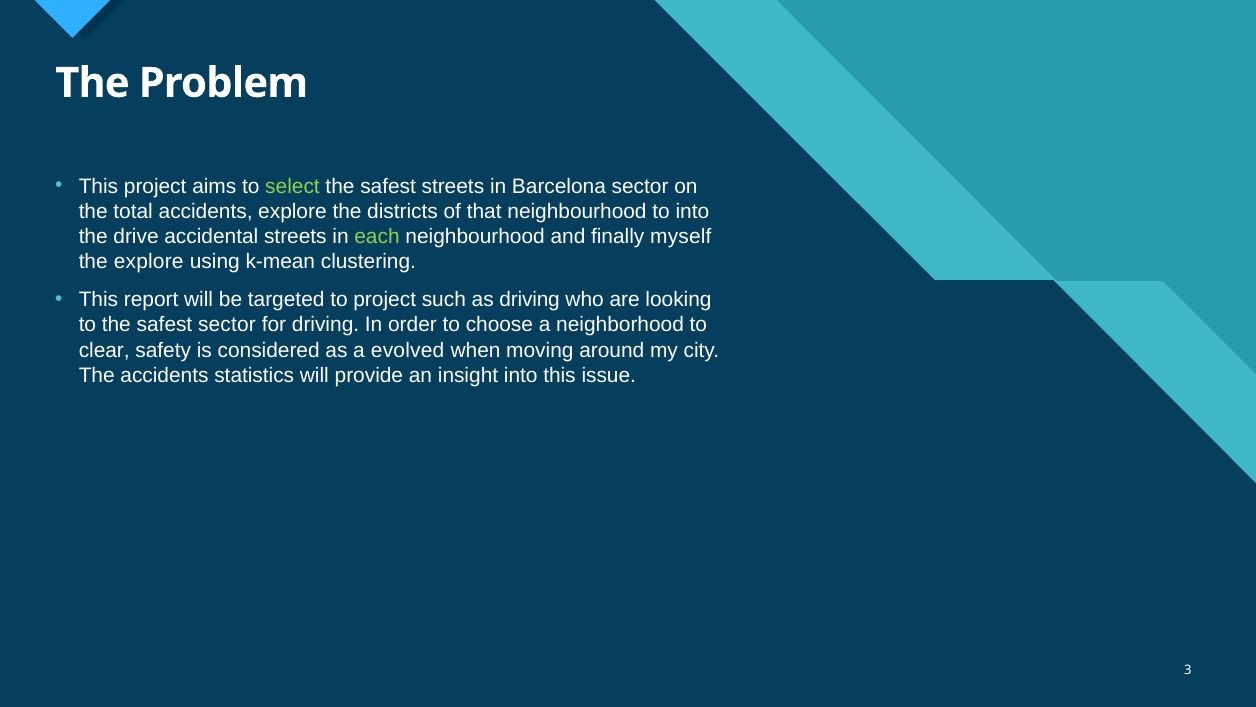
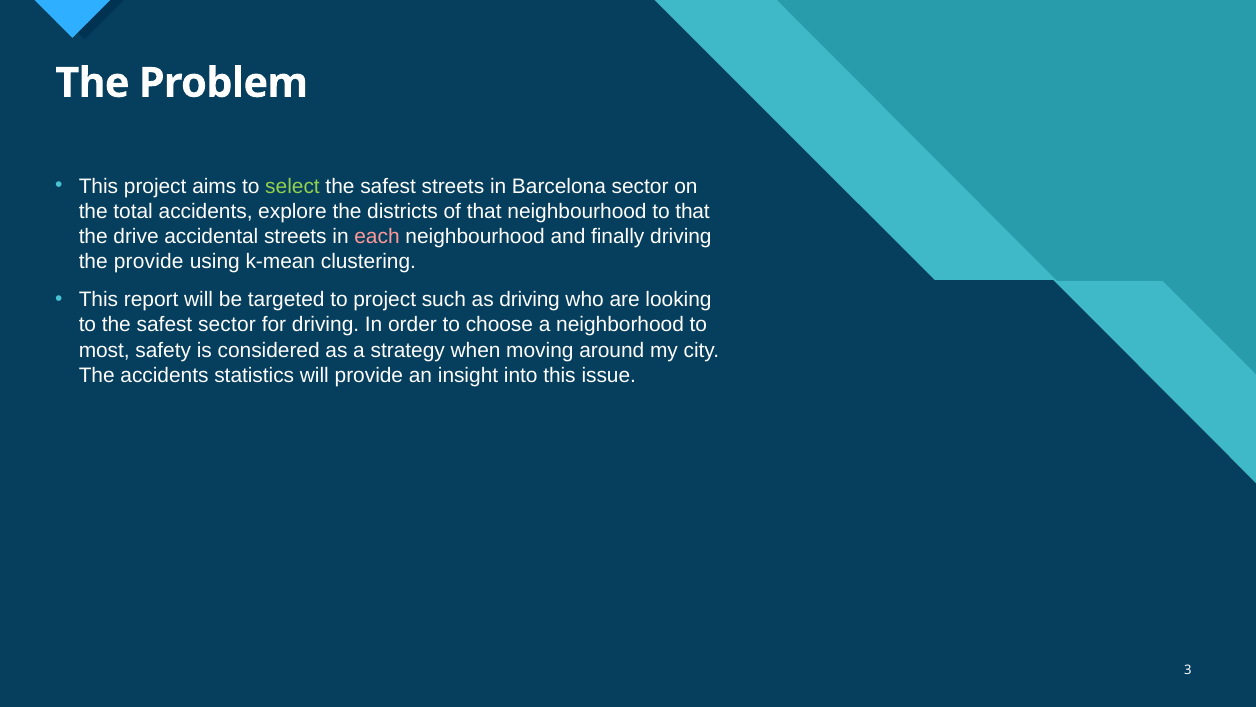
to into: into -> that
each colour: light green -> pink
finally myself: myself -> driving
the explore: explore -> provide
clear: clear -> most
evolved: evolved -> strategy
